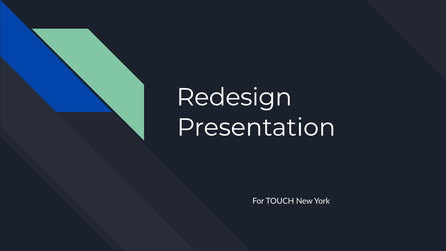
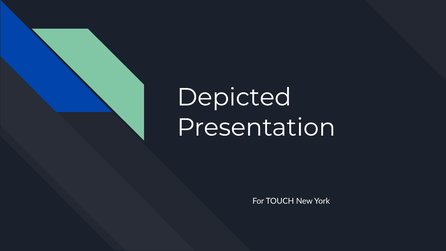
Redesign: Redesign -> Depicted
